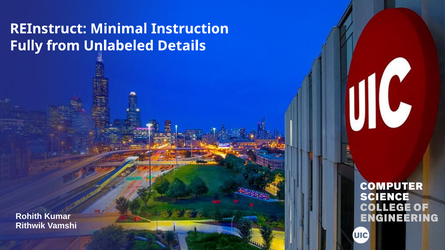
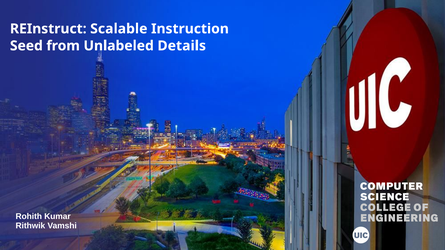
Minimal: Minimal -> Scalable
Fully: Fully -> Seed
